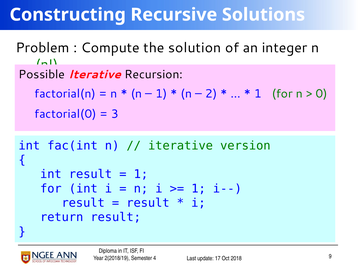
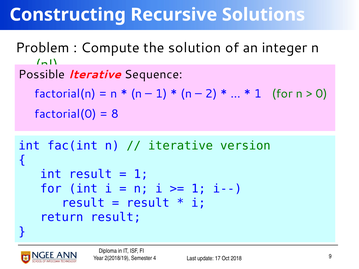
Recursion: Recursion -> Sequence
3: 3 -> 8
